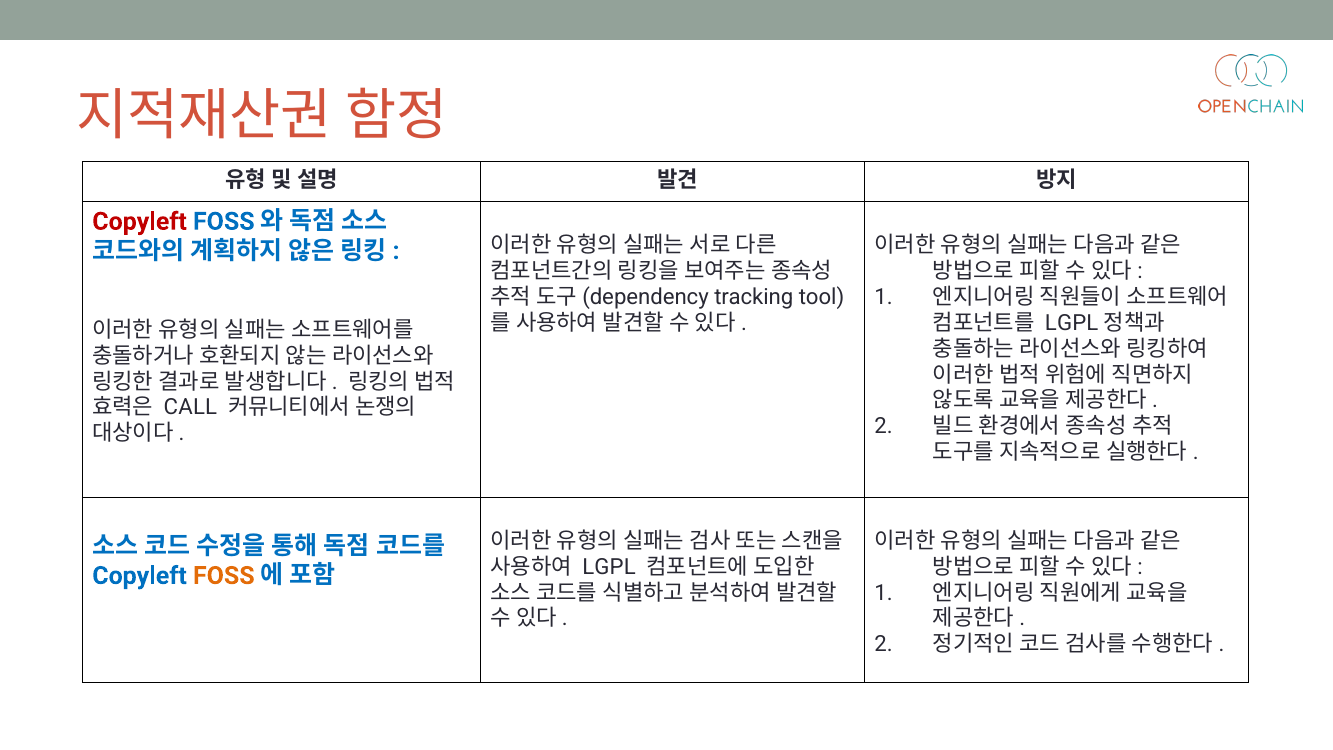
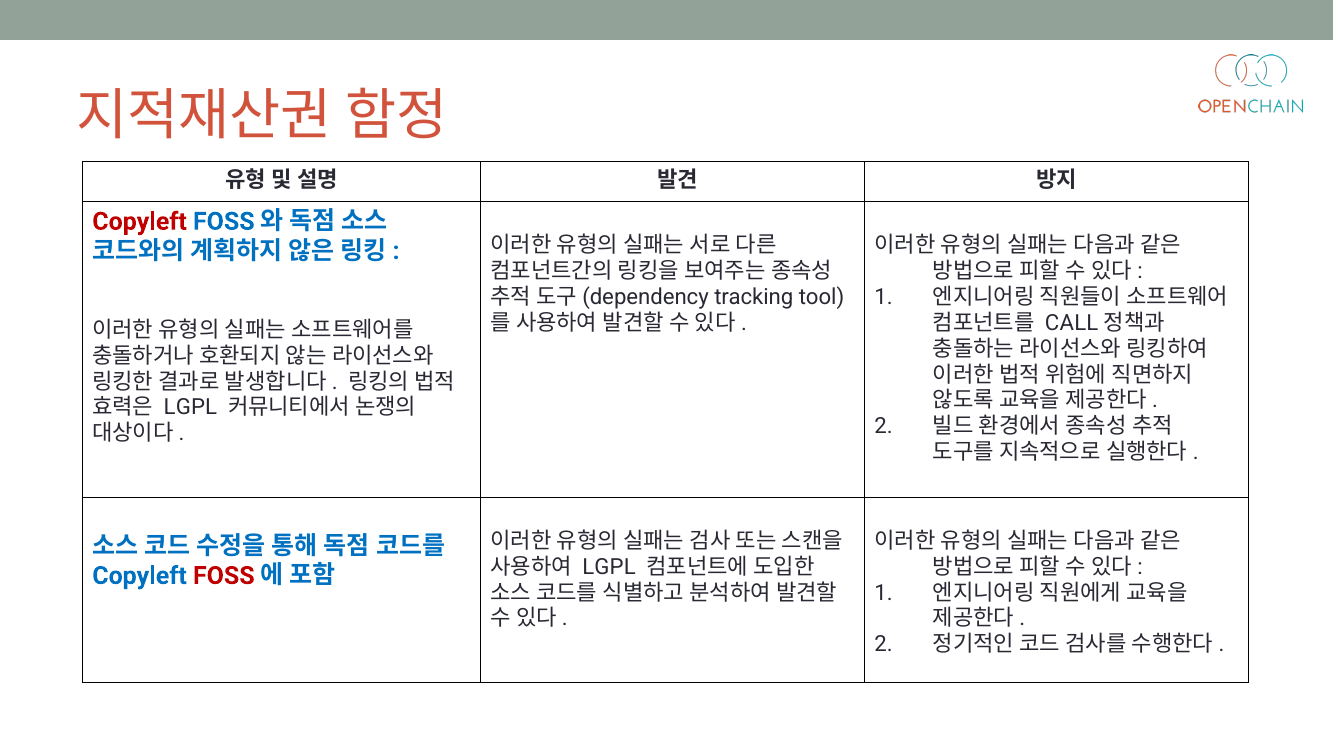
LGPL at (1072, 323): LGPL -> CALL
CALL at (190, 407): CALL -> LGPL
FOSS at (224, 576) colour: orange -> red
